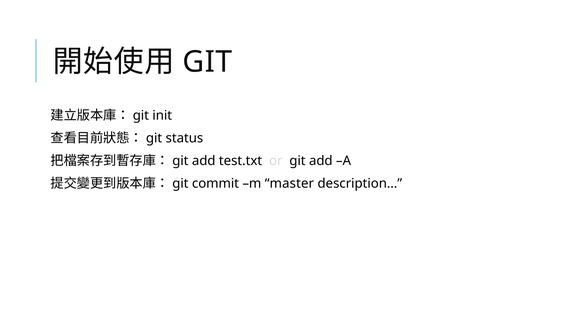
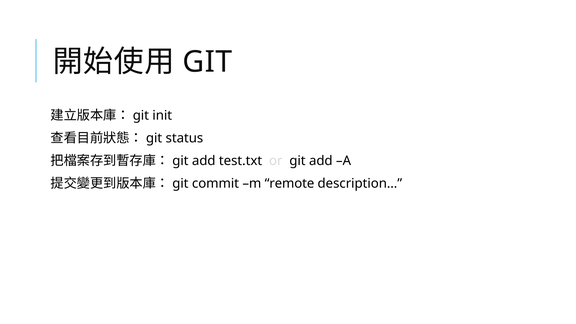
master: master -> remote
